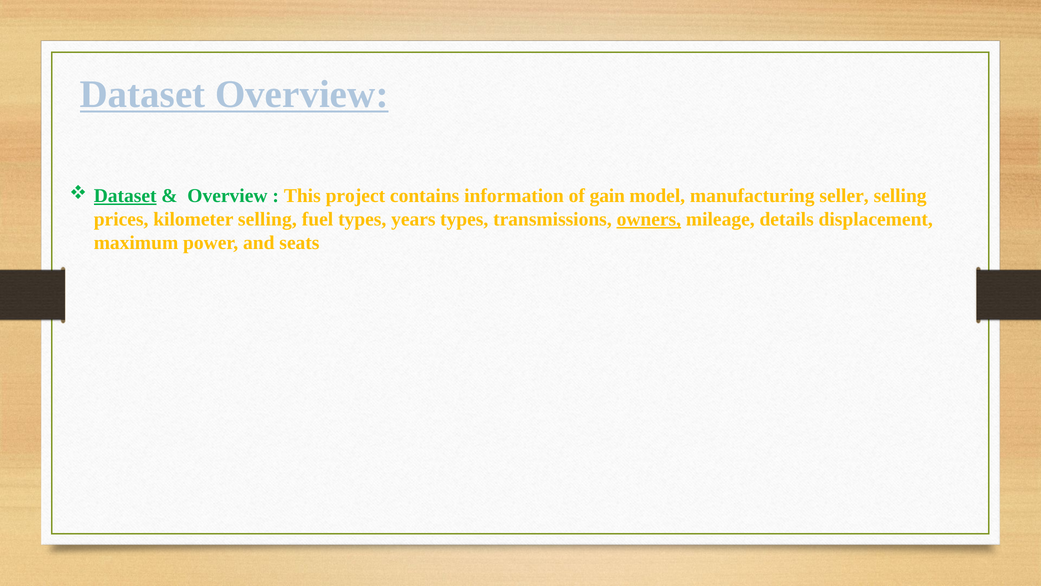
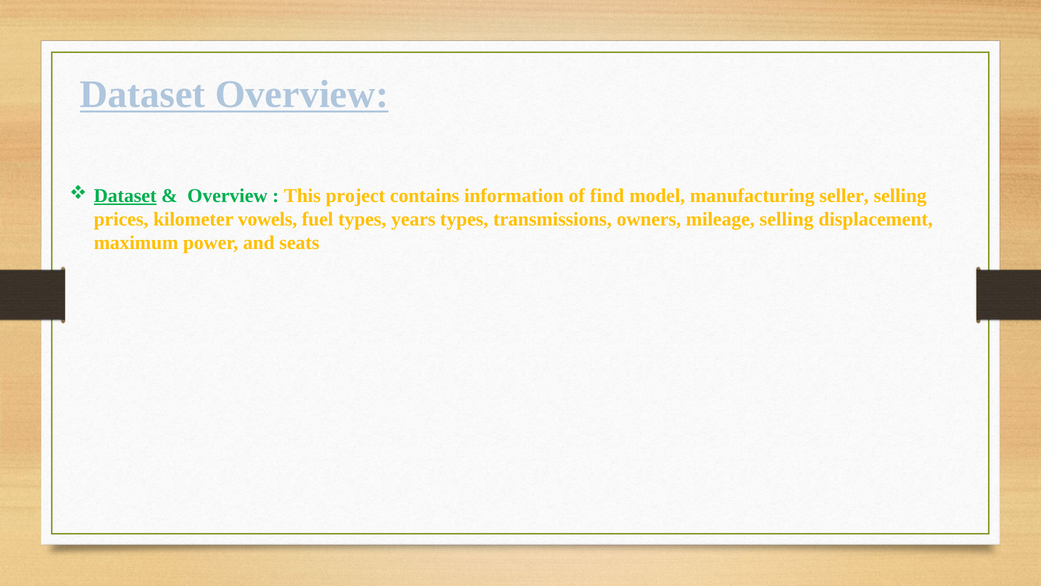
gain: gain -> find
kilometer selling: selling -> vowels
owners underline: present -> none
mileage details: details -> selling
